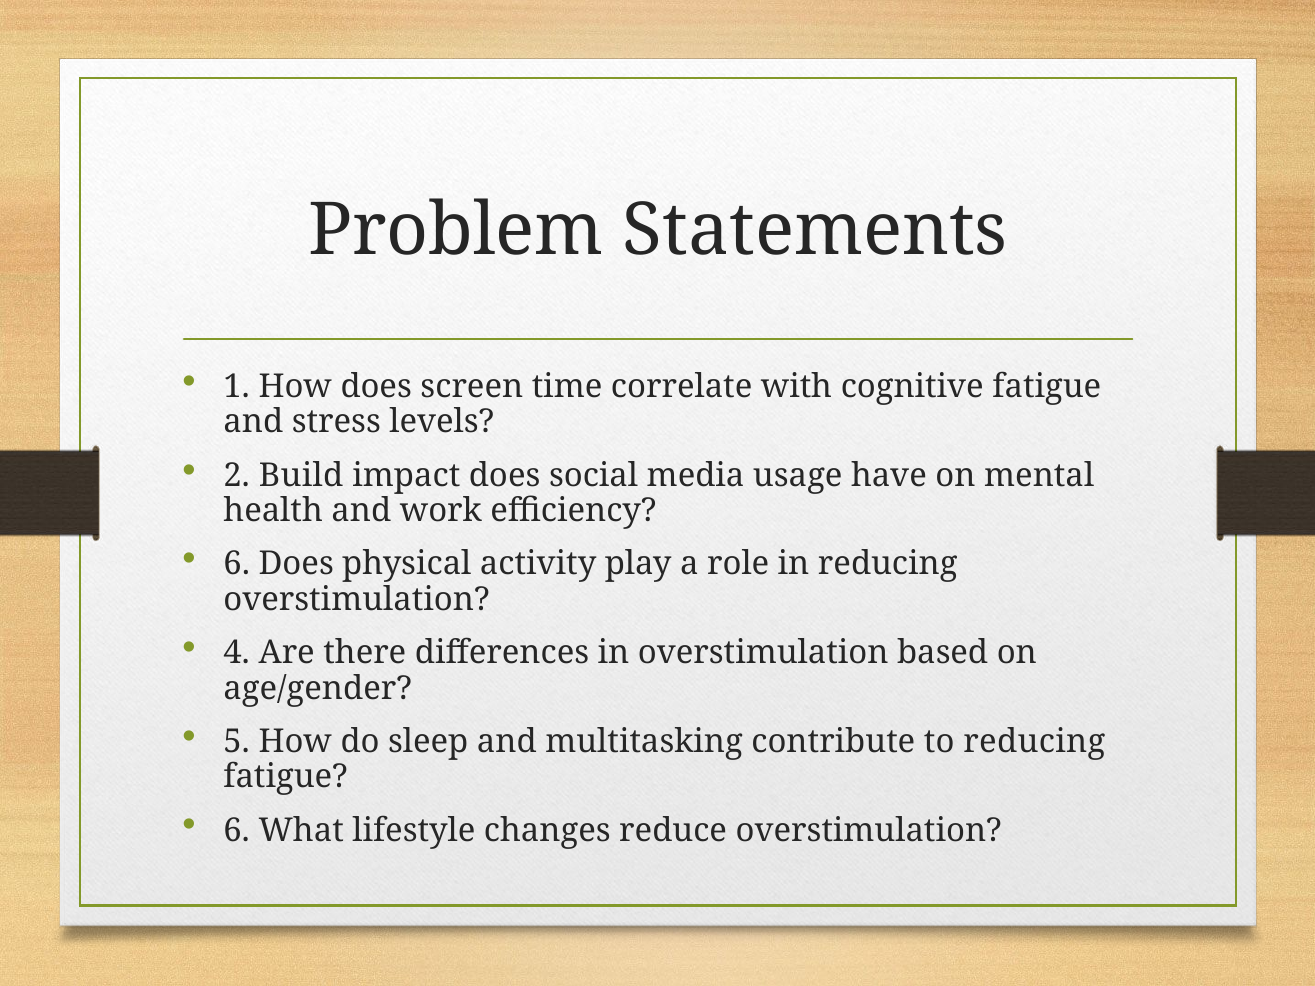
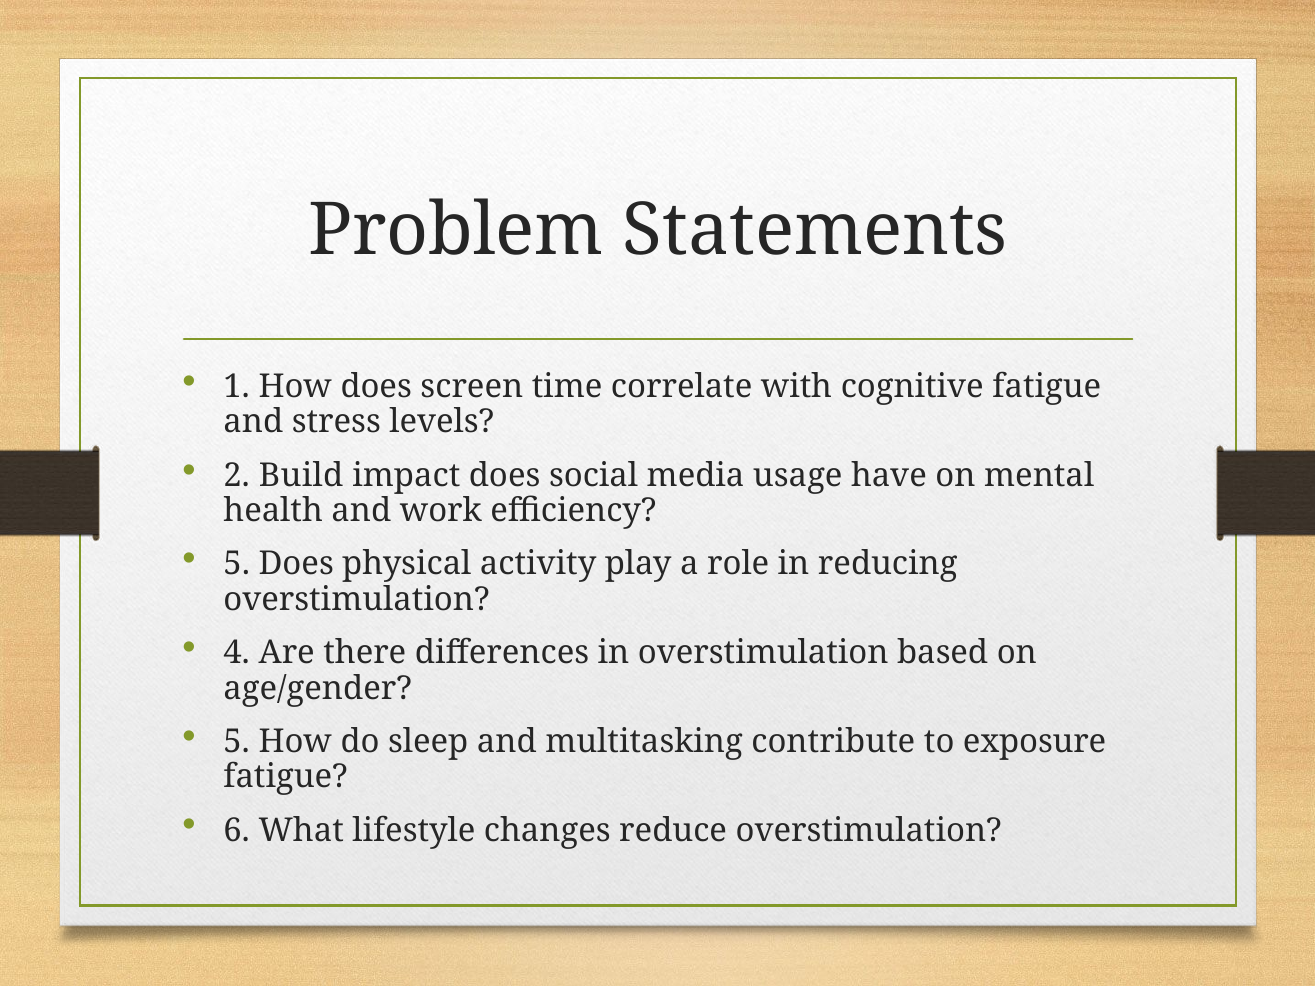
6 at (237, 564): 6 -> 5
to reducing: reducing -> exposure
